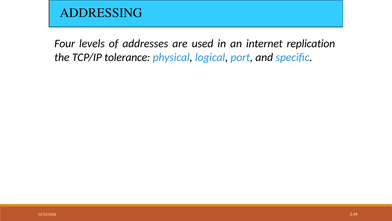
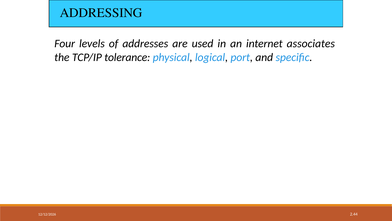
replication: replication -> associates
